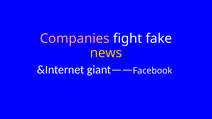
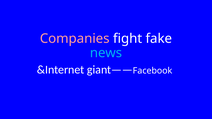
news colour: yellow -> light blue
